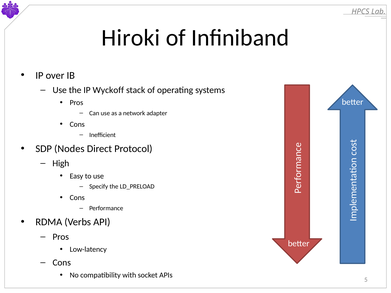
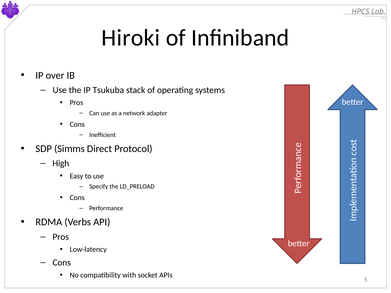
Wyckoff: Wyckoff -> Tsukuba
Nodes: Nodes -> Simms
